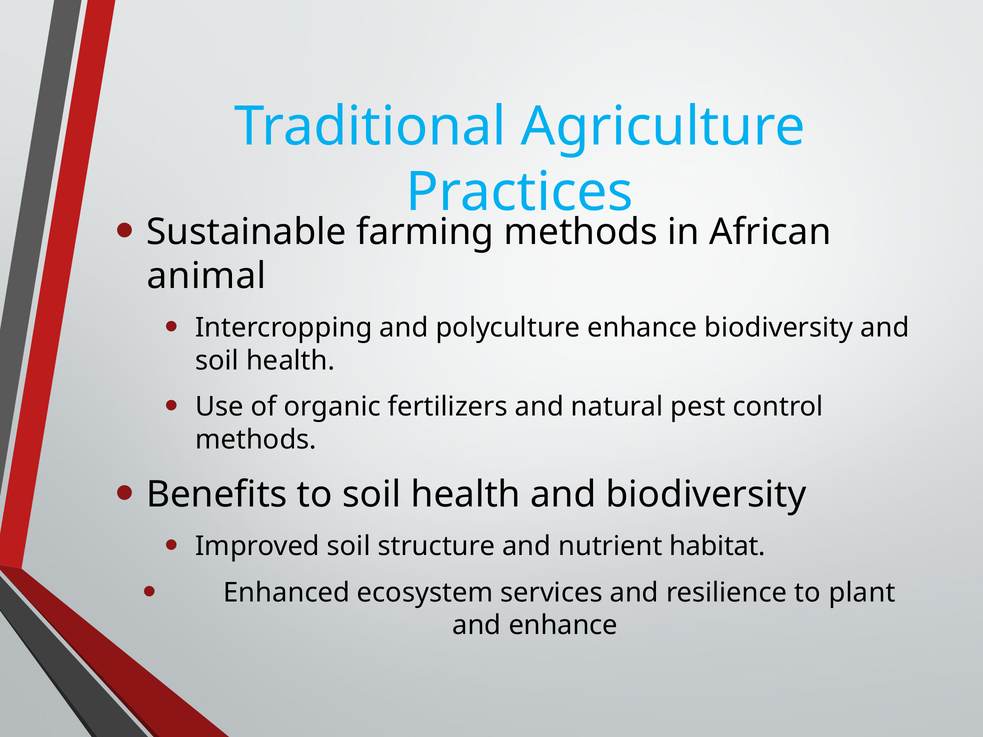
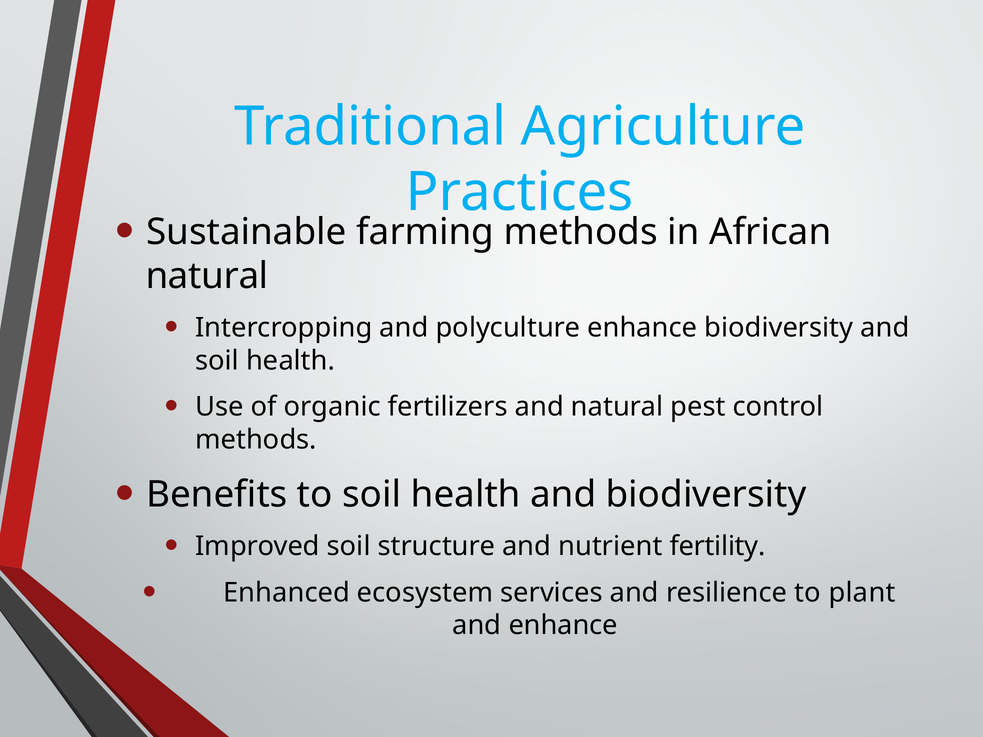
animal at (207, 276): animal -> natural
habitat: habitat -> fertility
